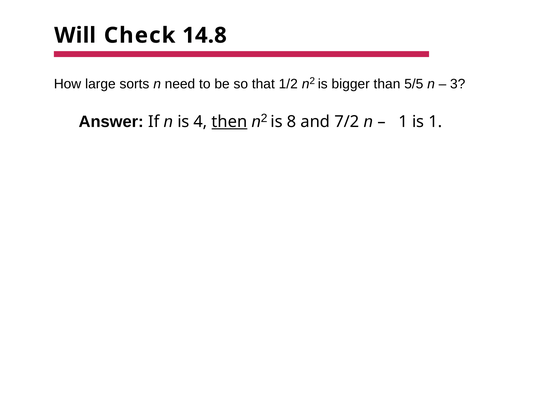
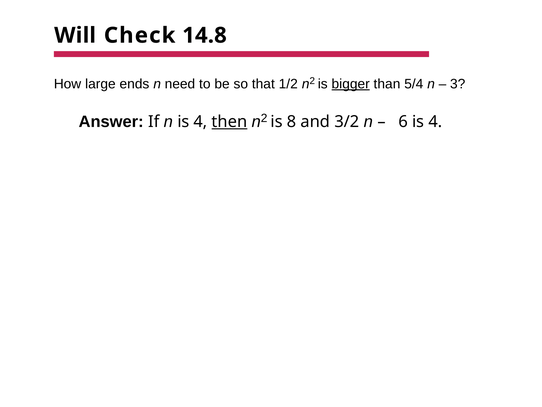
sorts: sorts -> ends
bigger underline: none -> present
5/5: 5/5 -> 5/4
7/2: 7/2 -> 3/2
1 at (403, 122): 1 -> 6
1 at (435, 122): 1 -> 4
